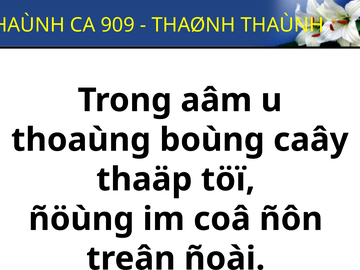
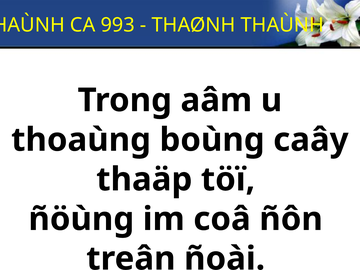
909: 909 -> 993
